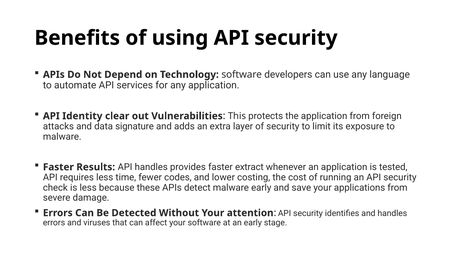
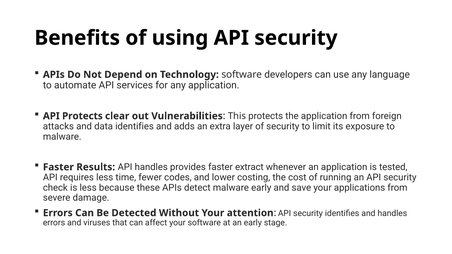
API Identity: Identity -> Protects
data signature: signature -> identifies
